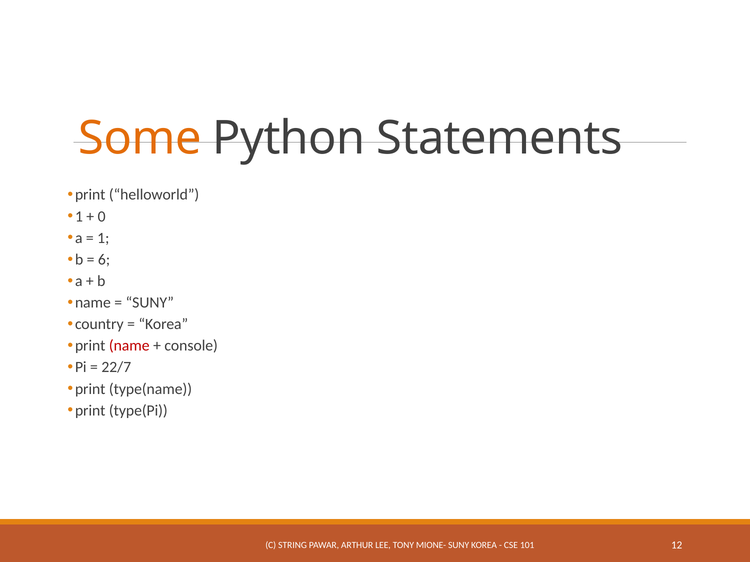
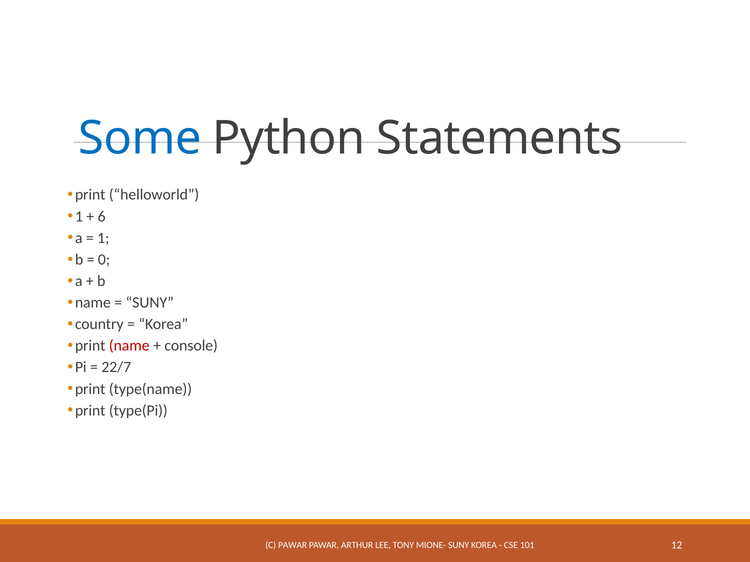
Some colour: orange -> blue
0: 0 -> 6
6: 6 -> 0
C STRING: STRING -> PAWAR
